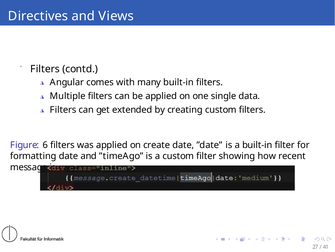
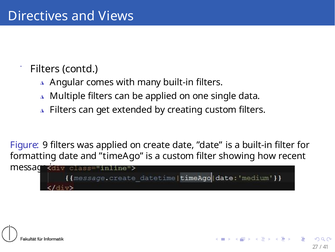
6: 6 -> 9
